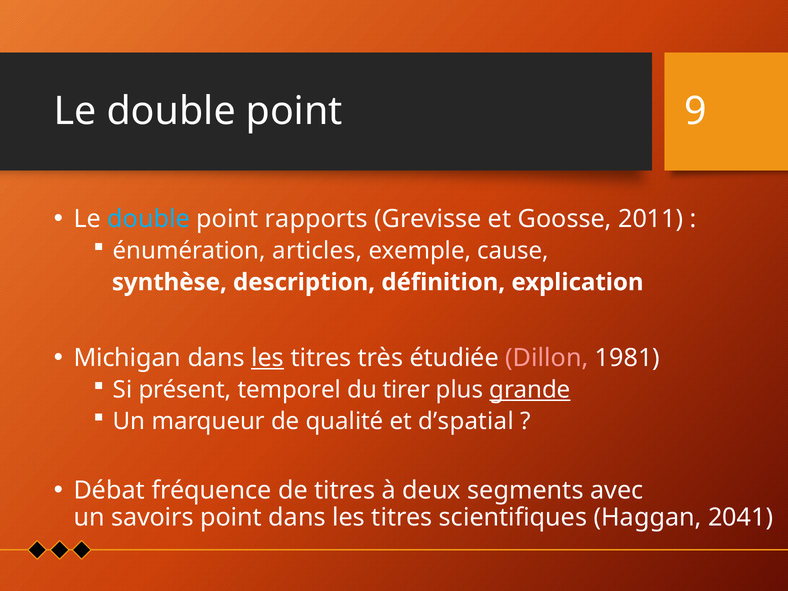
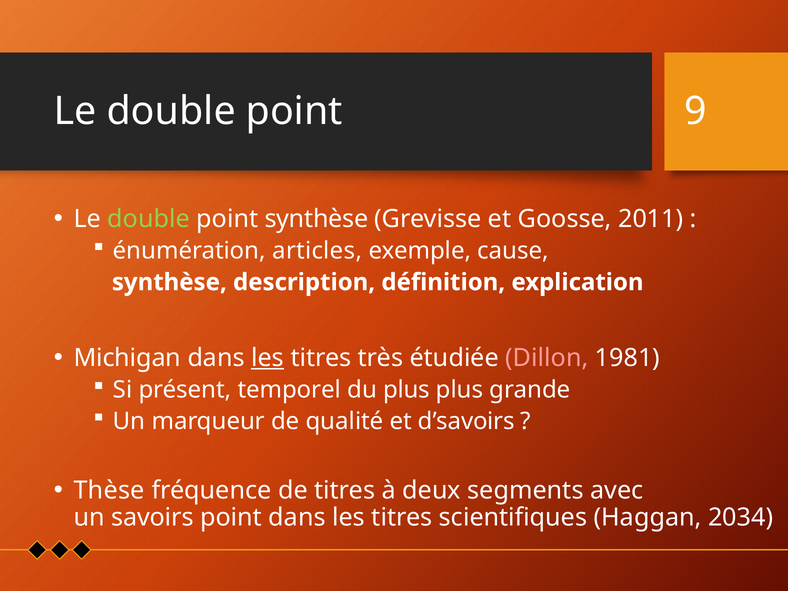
double at (149, 219) colour: light blue -> light green
point rapports: rapports -> synthèse
du tirer: tirer -> plus
grande underline: present -> none
d’spatial: d’spatial -> d’savoirs
Débat: Débat -> Thèse
2041: 2041 -> 2034
